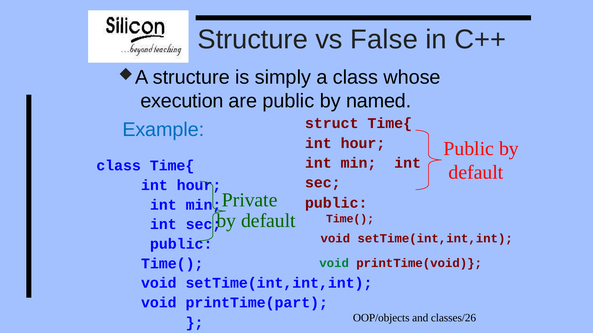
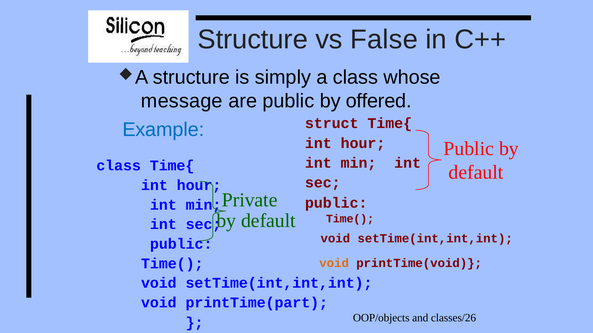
execution: execution -> message
named: named -> offered
void at (334, 263) colour: green -> orange
